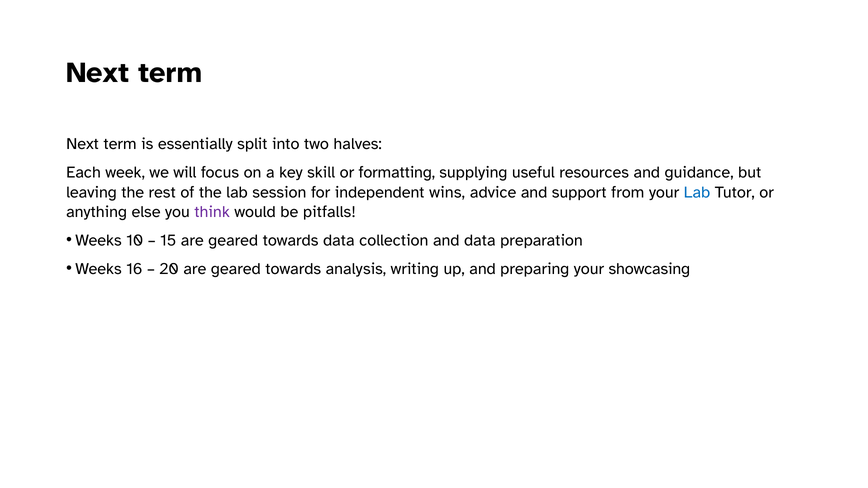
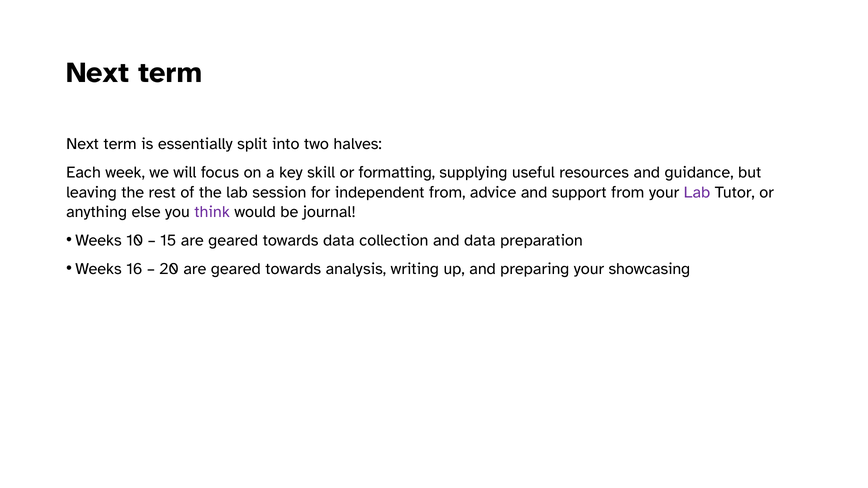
independent wins: wins -> from
Lab at (697, 192) colour: blue -> purple
pitfalls: pitfalls -> journal
